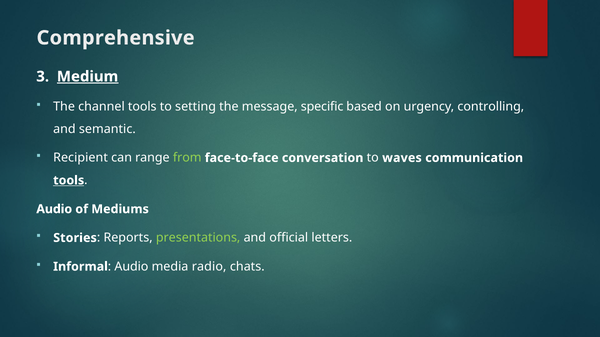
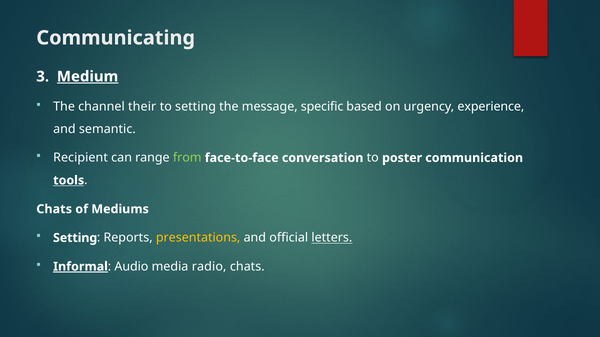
Comprehensive: Comprehensive -> Communicating
channel tools: tools -> their
controlling: controlling -> experience
waves: waves -> poster
Audio at (54, 209): Audio -> Chats
Stories at (75, 238): Stories -> Setting
presentations colour: light green -> yellow
letters underline: none -> present
Informal underline: none -> present
